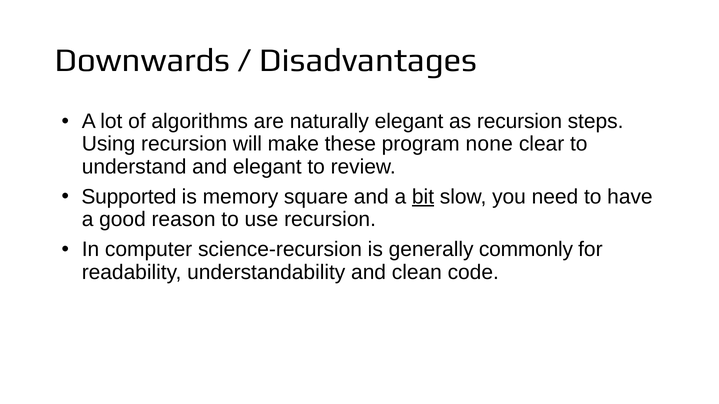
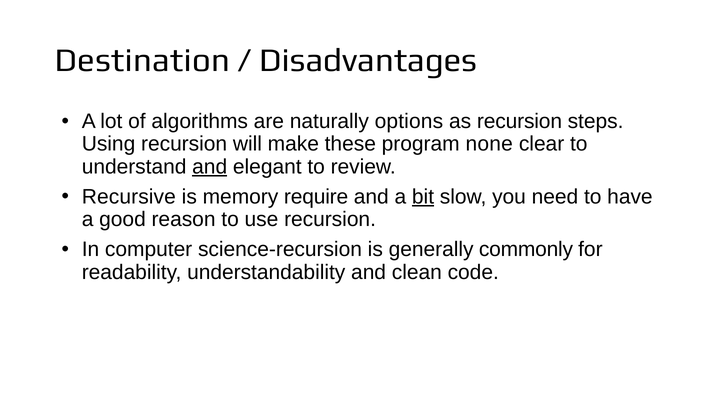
Downwards: Downwards -> Destination
naturally elegant: elegant -> options
and at (210, 167) underline: none -> present
Supported: Supported -> Recursive
square: square -> require
